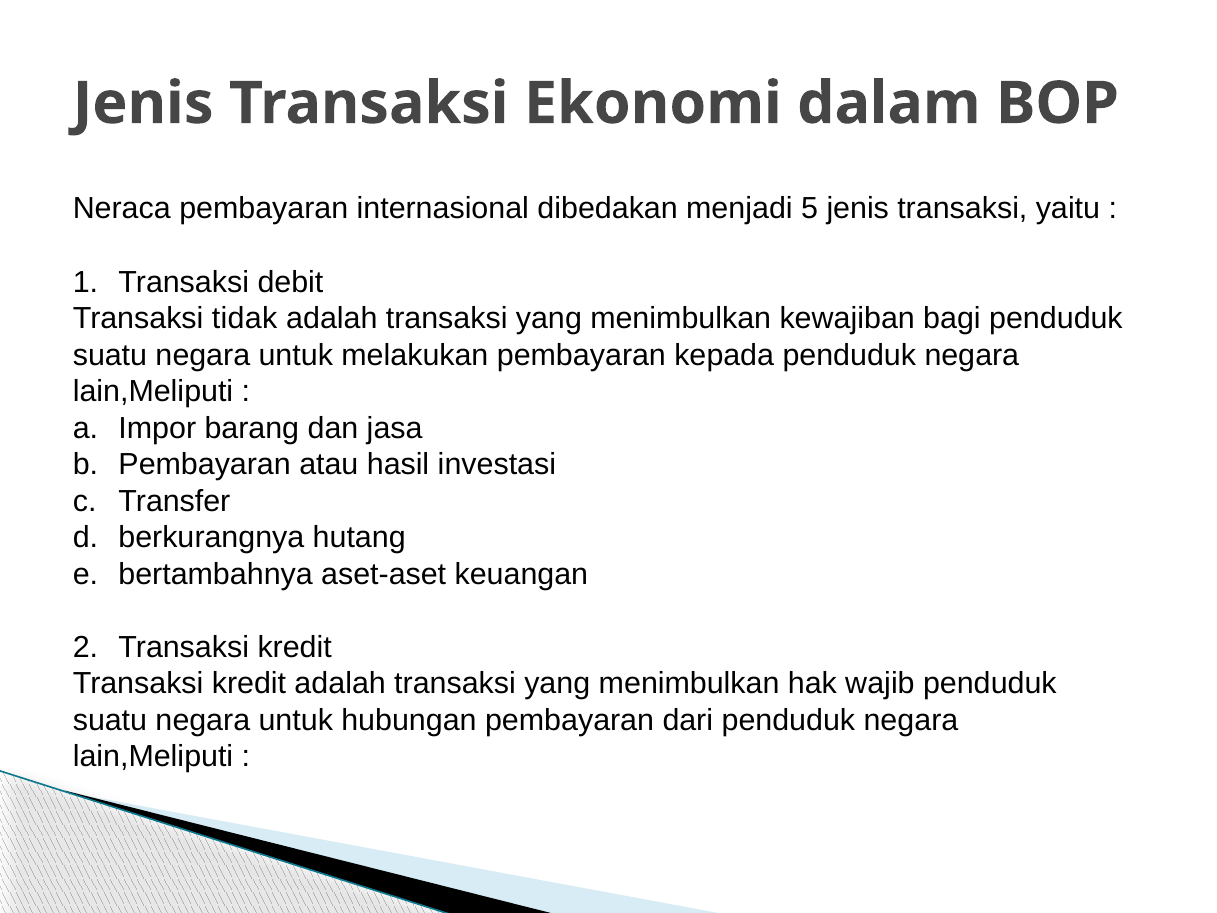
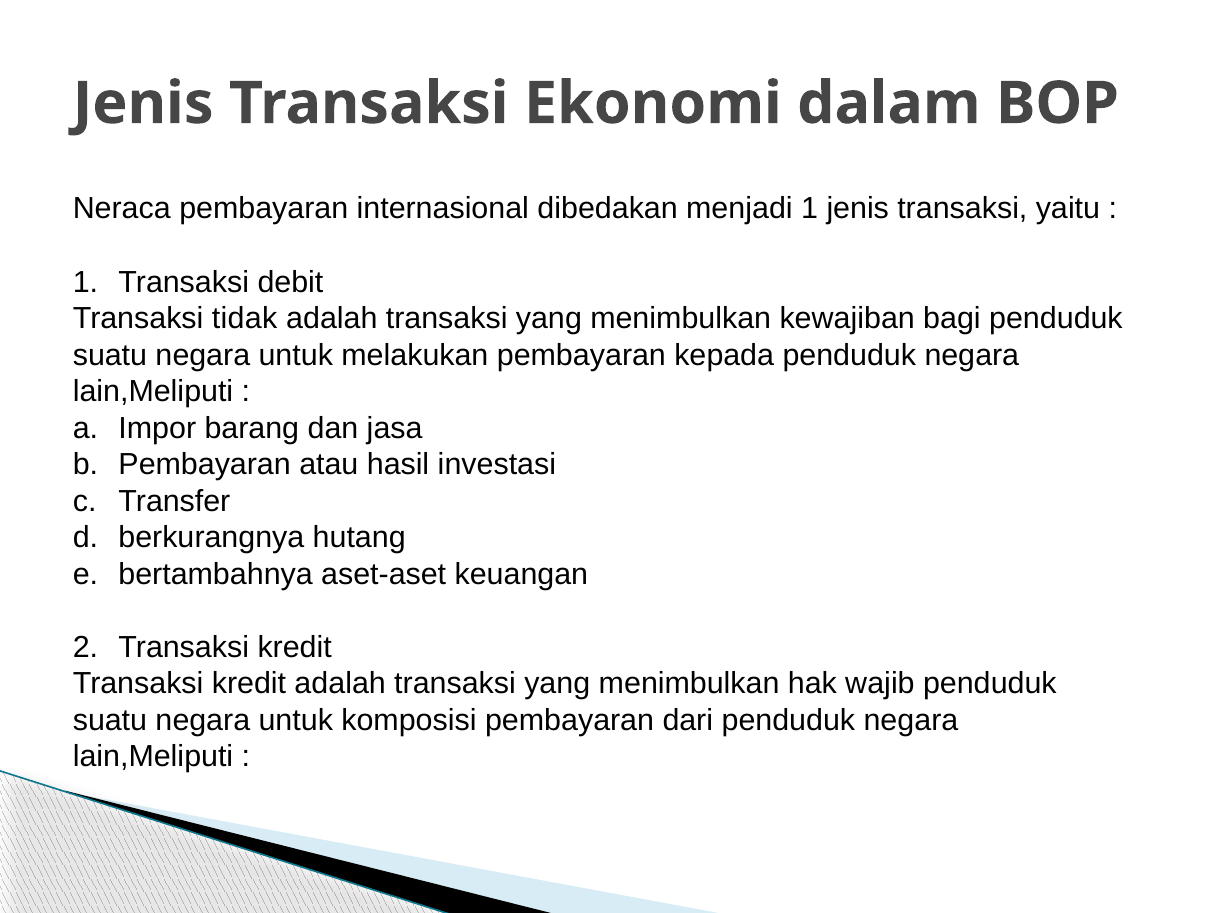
menjadi 5: 5 -> 1
hubungan: hubungan -> komposisi
